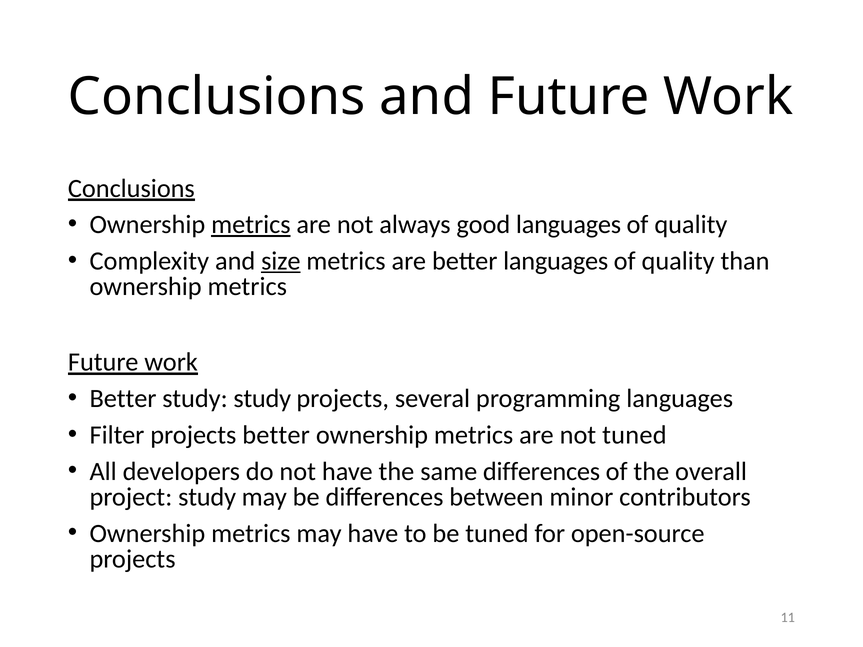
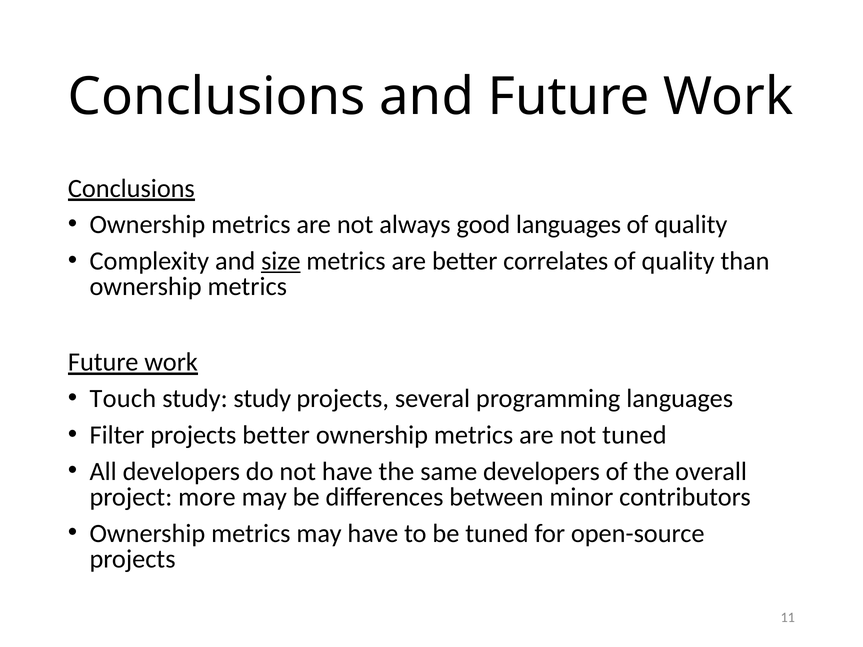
metrics at (251, 225) underline: present -> none
better languages: languages -> correlates
Better at (123, 399): Better -> Touch
same differences: differences -> developers
project study: study -> more
